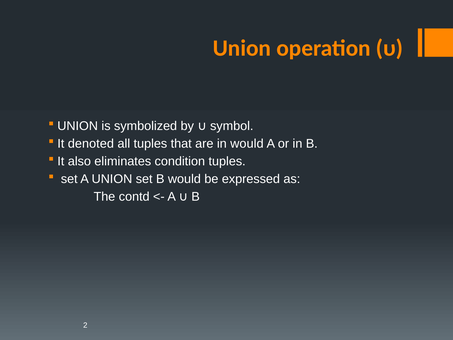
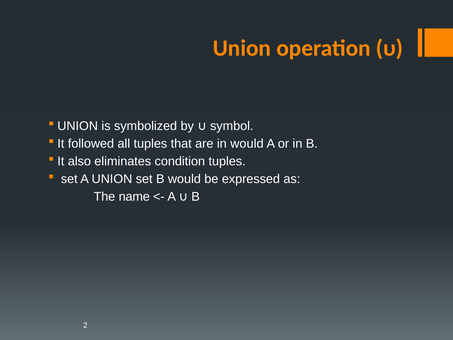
denoted: denoted -> followed
contd: contd -> name
